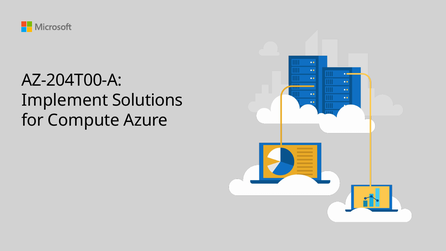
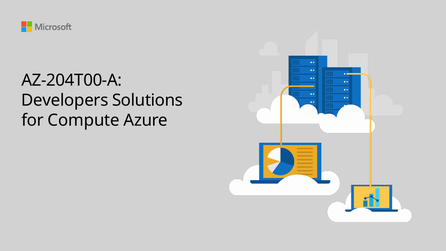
Implement: Implement -> Developers
